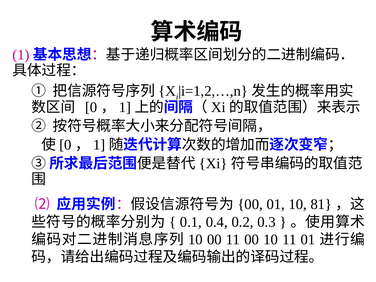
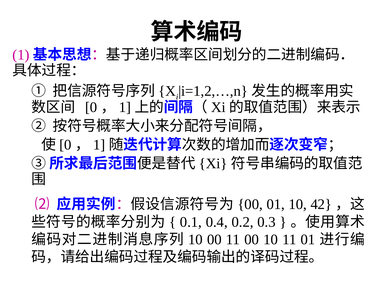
81: 81 -> 42
